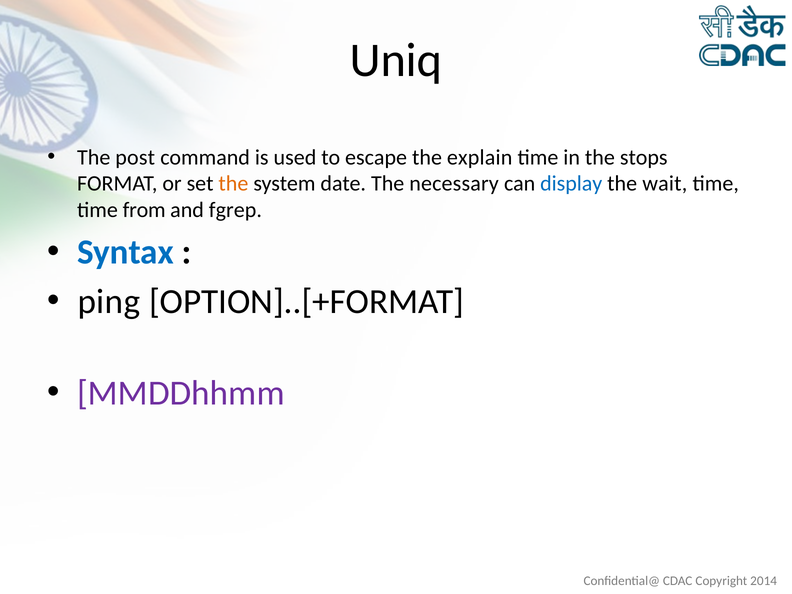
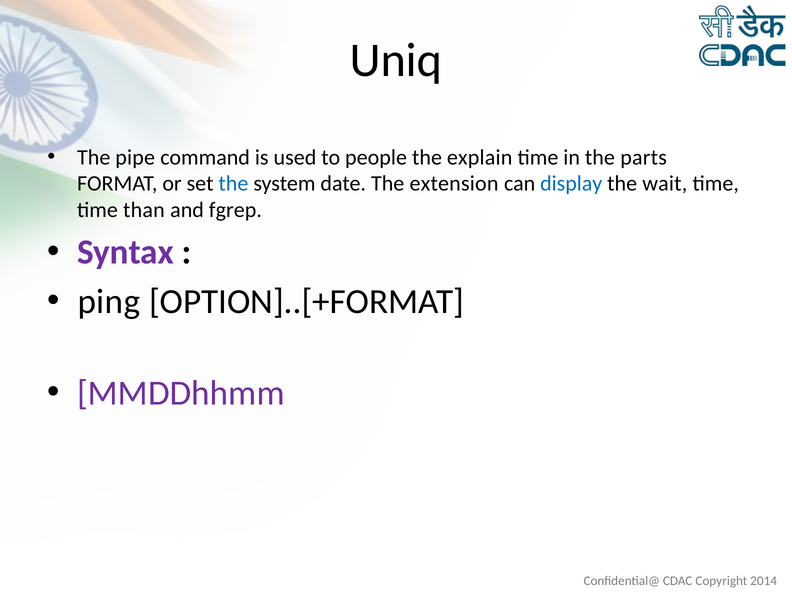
post: post -> pipe
escape: escape -> people
stops: stops -> parts
the at (233, 184) colour: orange -> blue
necessary: necessary -> extension
from: from -> than
Syntax colour: blue -> purple
